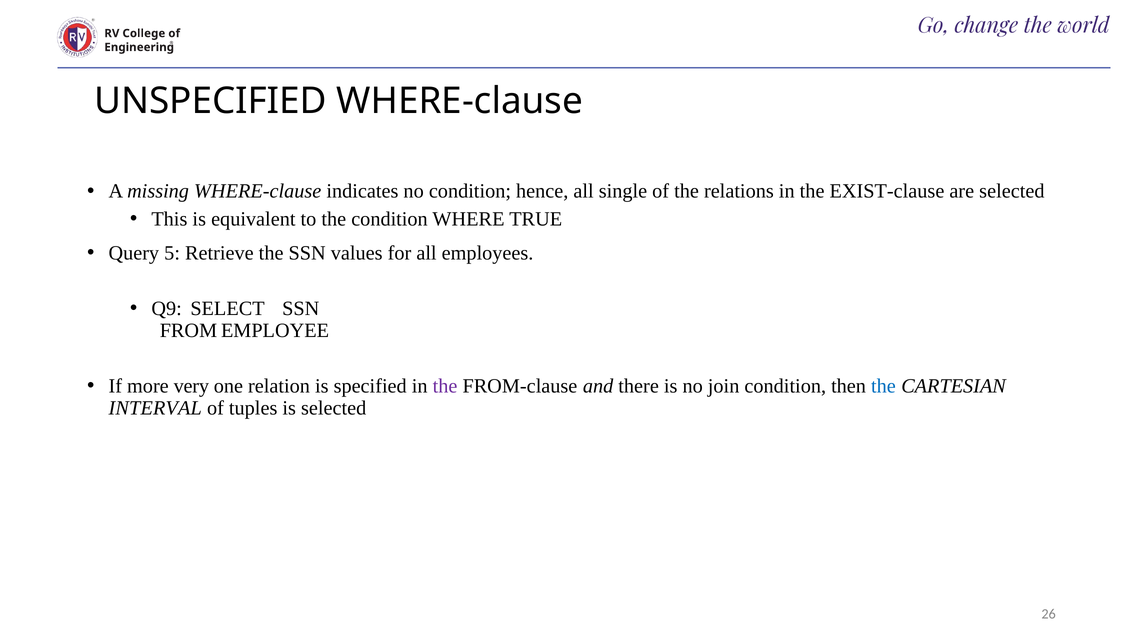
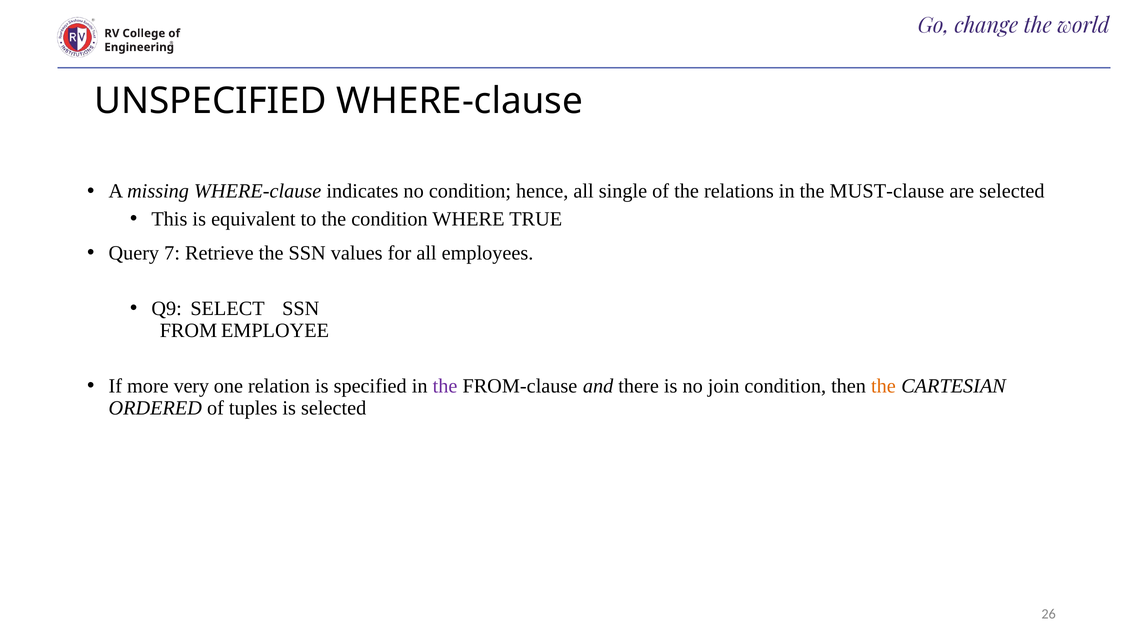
EXIST-clause: EXIST-clause -> MUST-clause
5: 5 -> 7
the at (883, 386) colour: blue -> orange
INTERVAL: INTERVAL -> ORDERED
